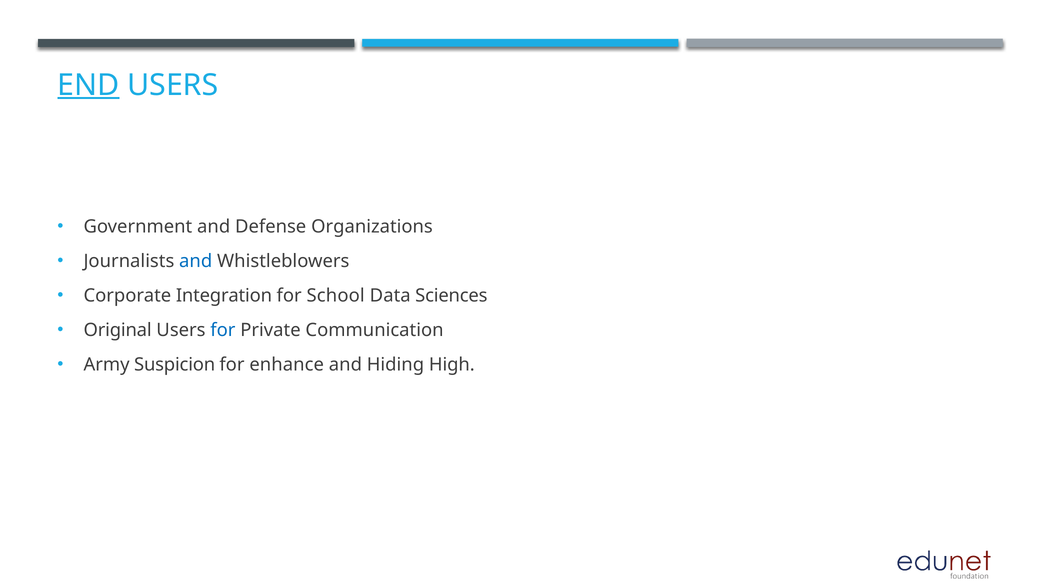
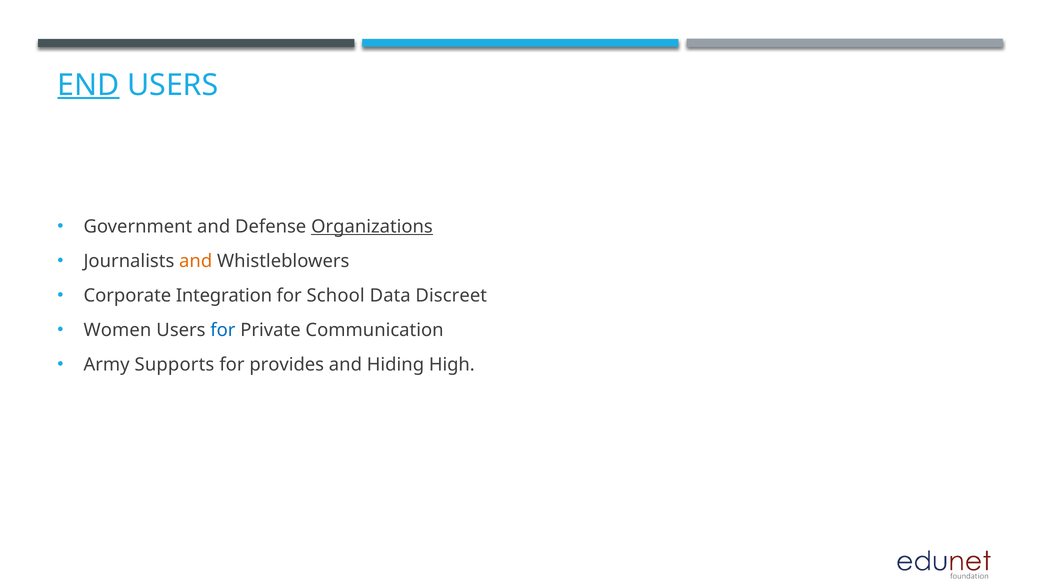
Organizations underline: none -> present
and at (196, 261) colour: blue -> orange
Sciences: Sciences -> Discreet
Original: Original -> Women
Suspicion: Suspicion -> Supports
enhance: enhance -> provides
